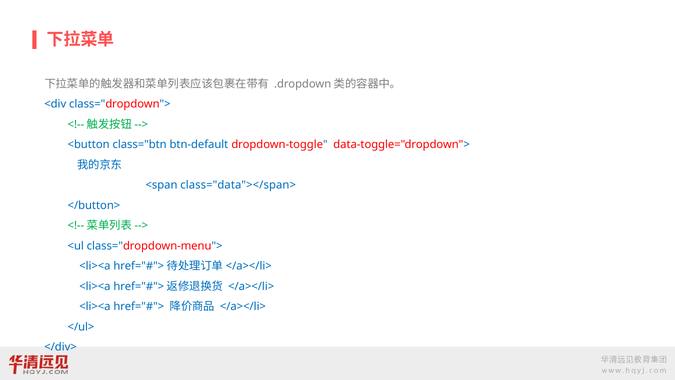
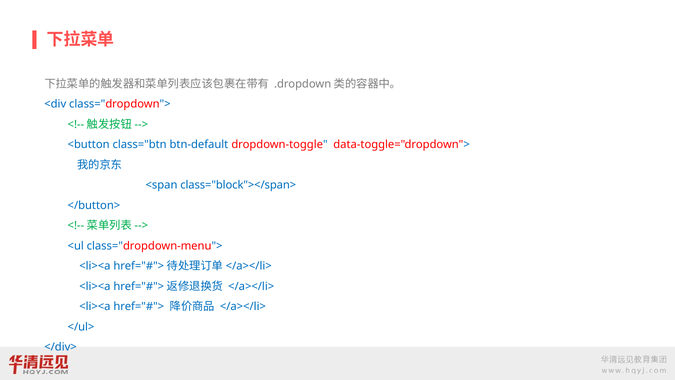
class="data"></span>: class="data"></span> -> class="block"></span>
